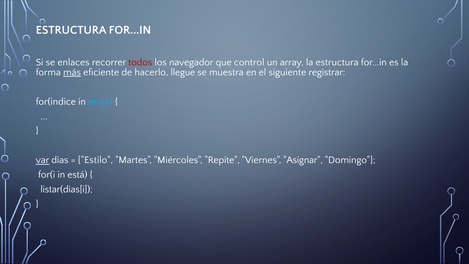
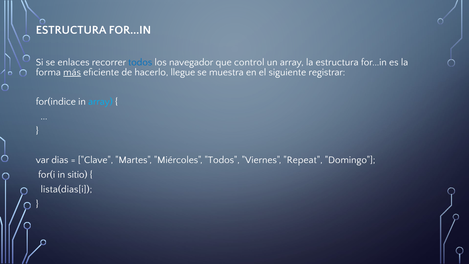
todos at (140, 62) colour: red -> blue
var underline: present -> none
Estilo: Estilo -> Clave
Miércoles Repite: Repite -> Todos
Asignar: Asignar -> Repeat
está: está -> sitio
listar(dias[i: listar(dias[i -> lista(dias[i
